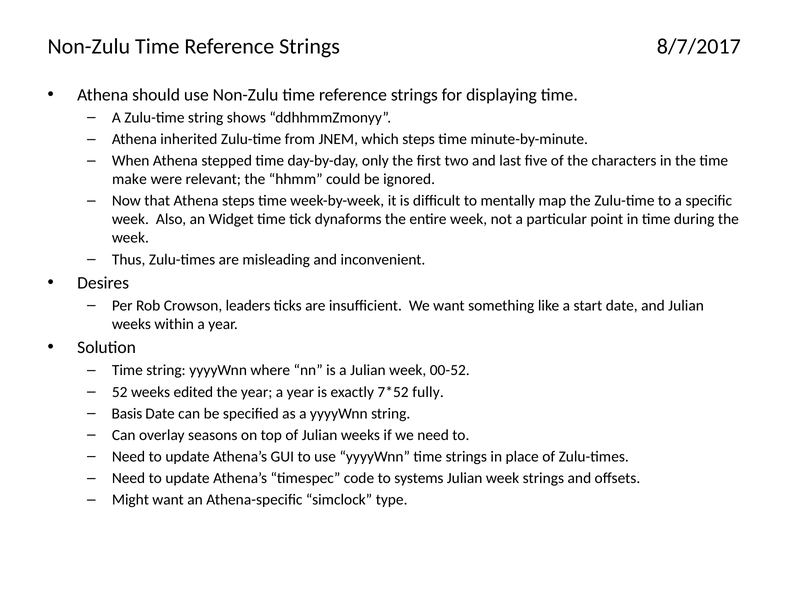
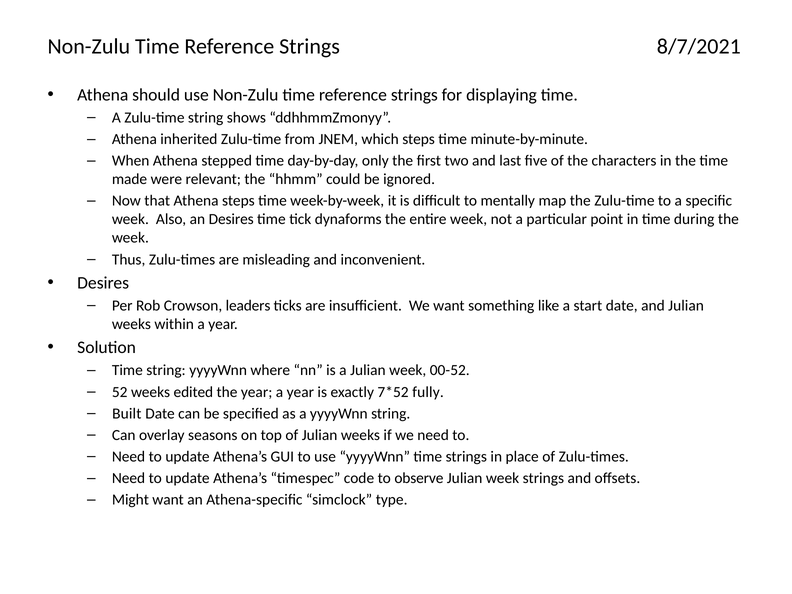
8/7/2017: 8/7/2017 -> 8/7/2021
make: make -> made
an Widget: Widget -> Desires
Basis: Basis -> Built
systems: systems -> observe
